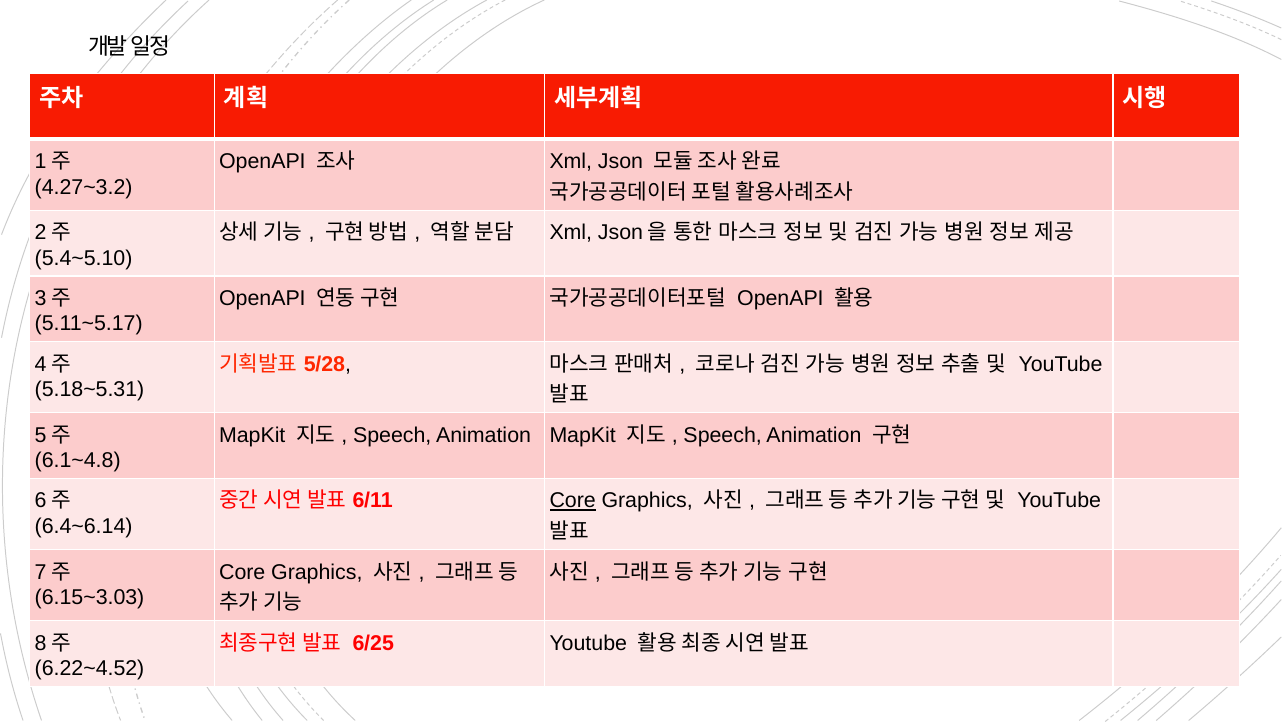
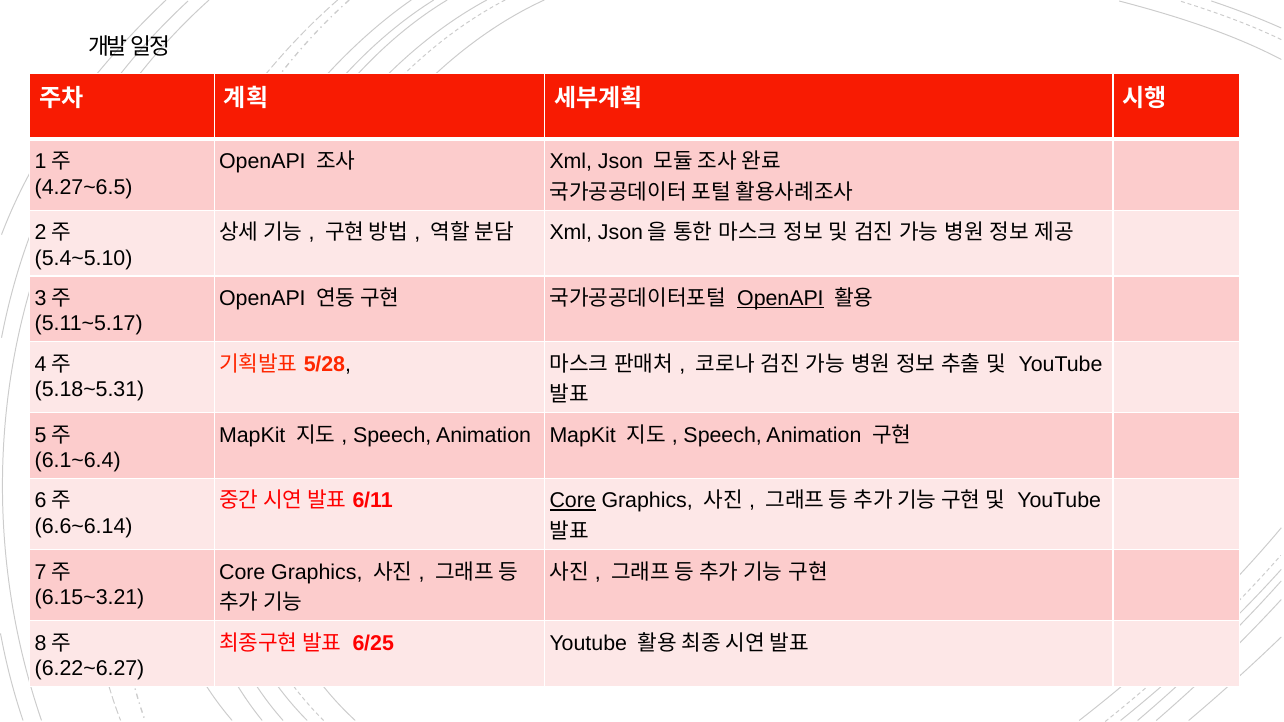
4.27~3.2: 4.27~3.2 -> 4.27~6.5
OpenAPI at (780, 299) underline: none -> present
6.1~4.8: 6.1~4.8 -> 6.1~6.4
6.4~6.14: 6.4~6.14 -> 6.6~6.14
6.15~3.03: 6.15~3.03 -> 6.15~3.21
6.22~4.52: 6.22~4.52 -> 6.22~6.27
